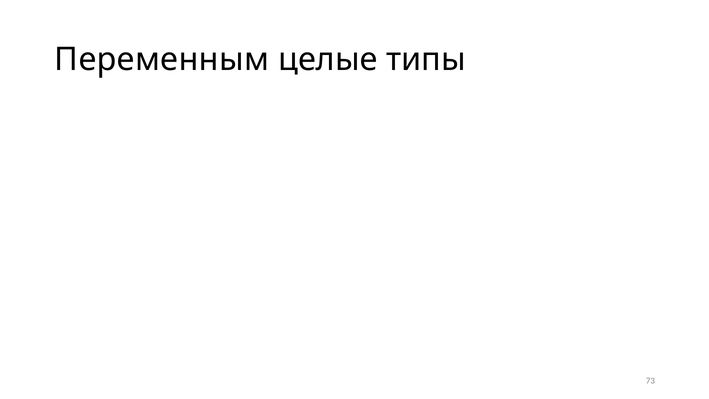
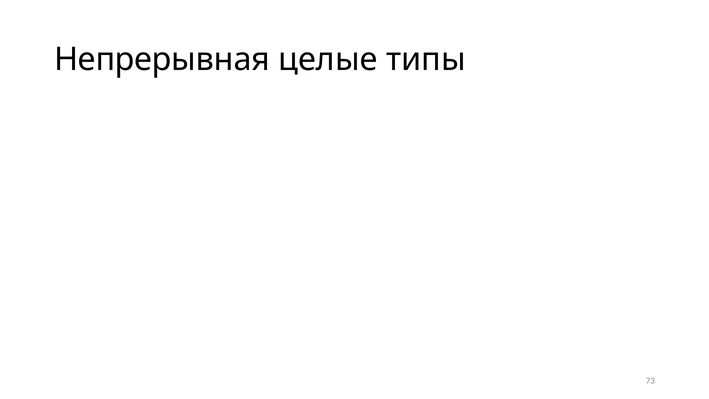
Переменным: Переменным -> Непрерывная
